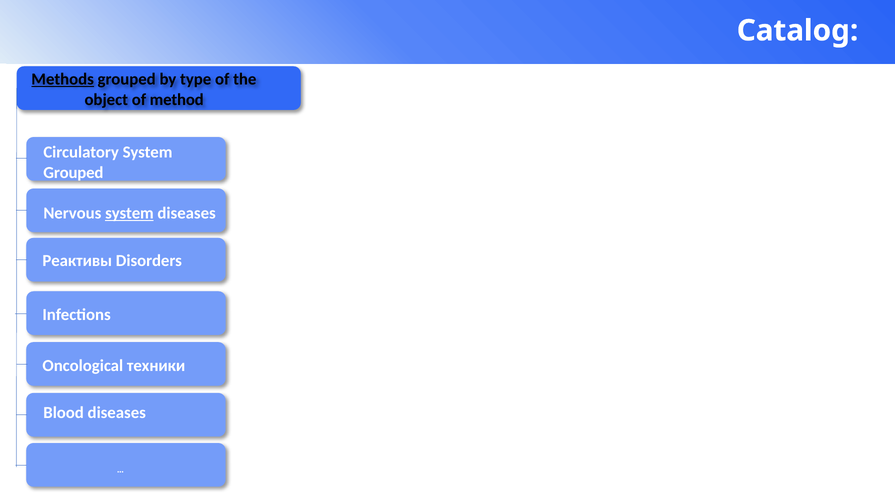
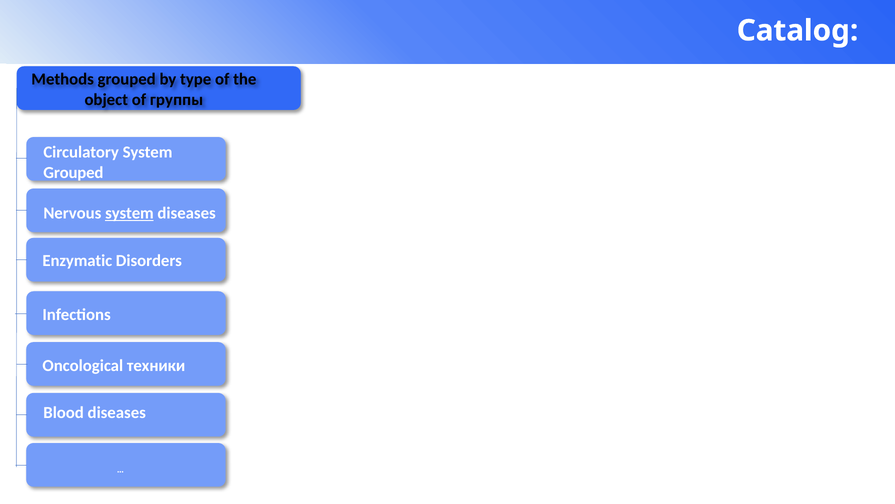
Methods underline: present -> none
method: method -> группы
Реактивы: Реактивы -> Enzymatic
